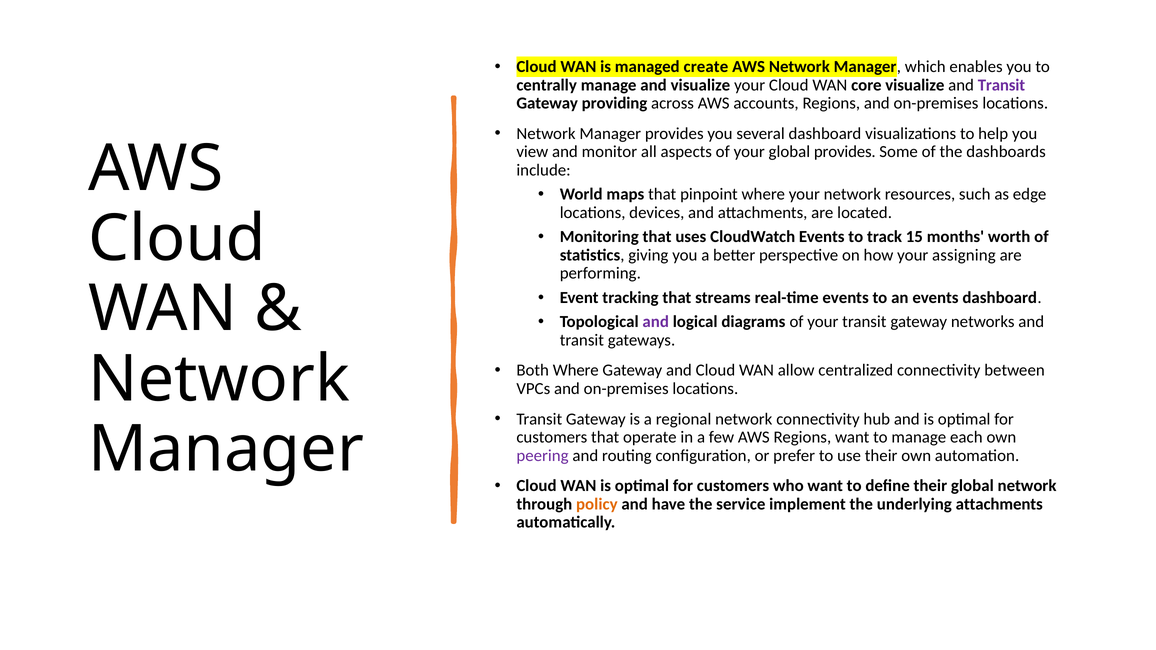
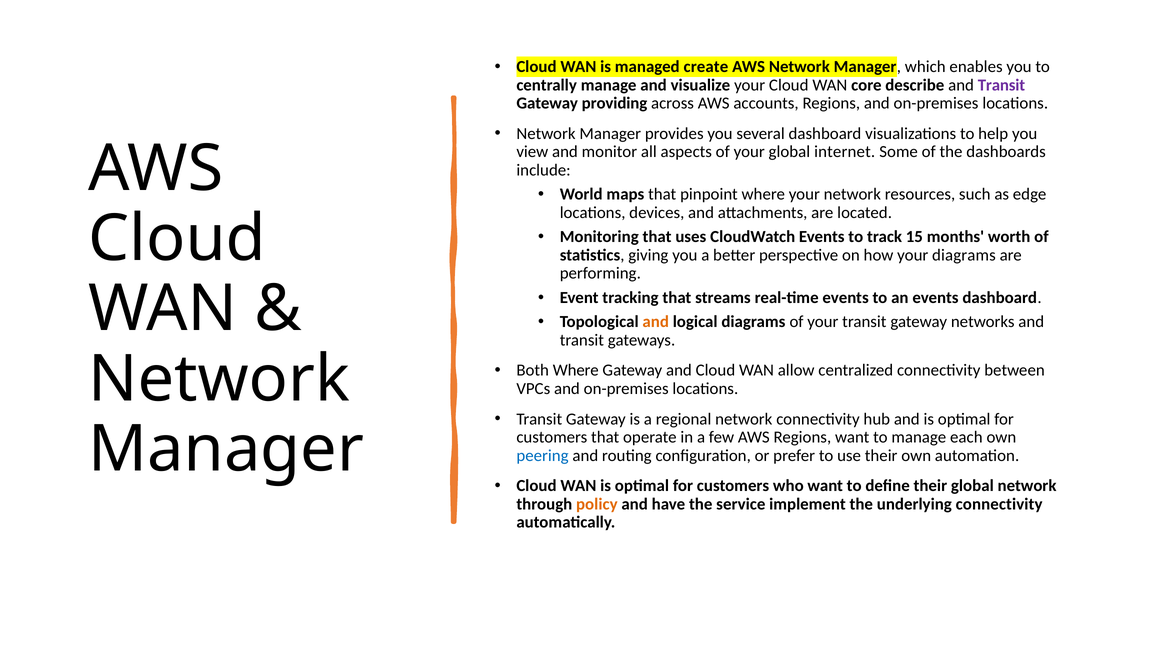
core visualize: visualize -> describe
global provides: provides -> internet
your assigning: assigning -> diagrams
and at (656, 322) colour: purple -> orange
peering colour: purple -> blue
underlying attachments: attachments -> connectivity
